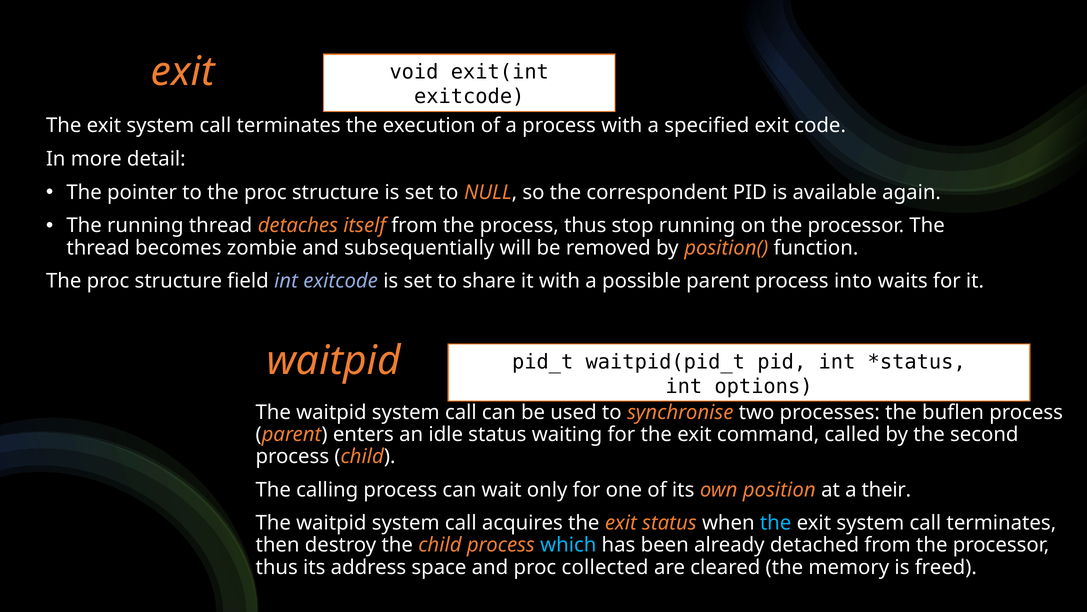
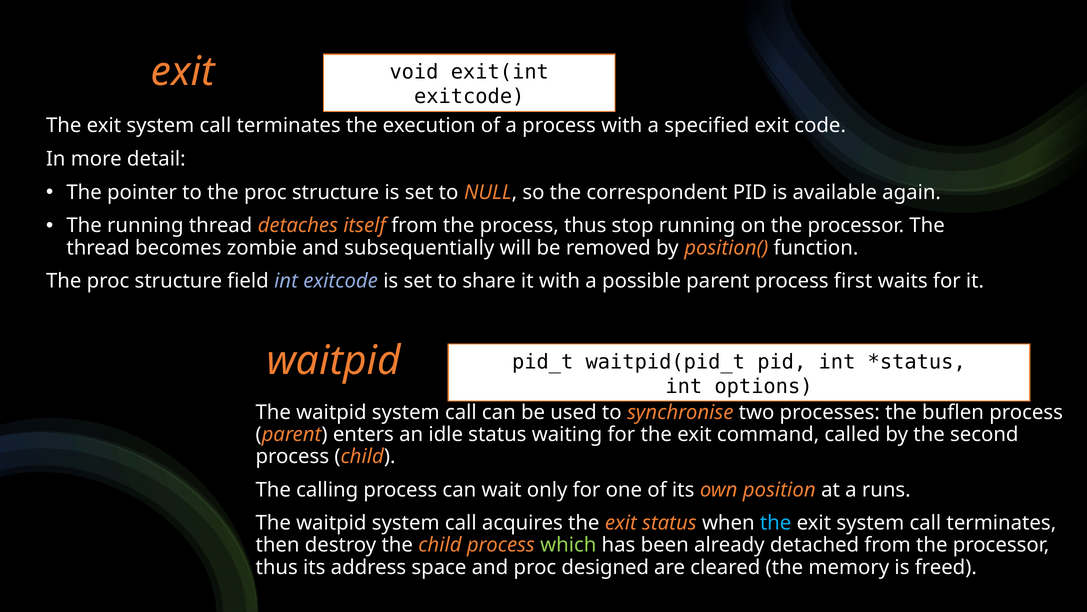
into: into -> first
their: their -> runs
which colour: light blue -> light green
collected: collected -> designed
